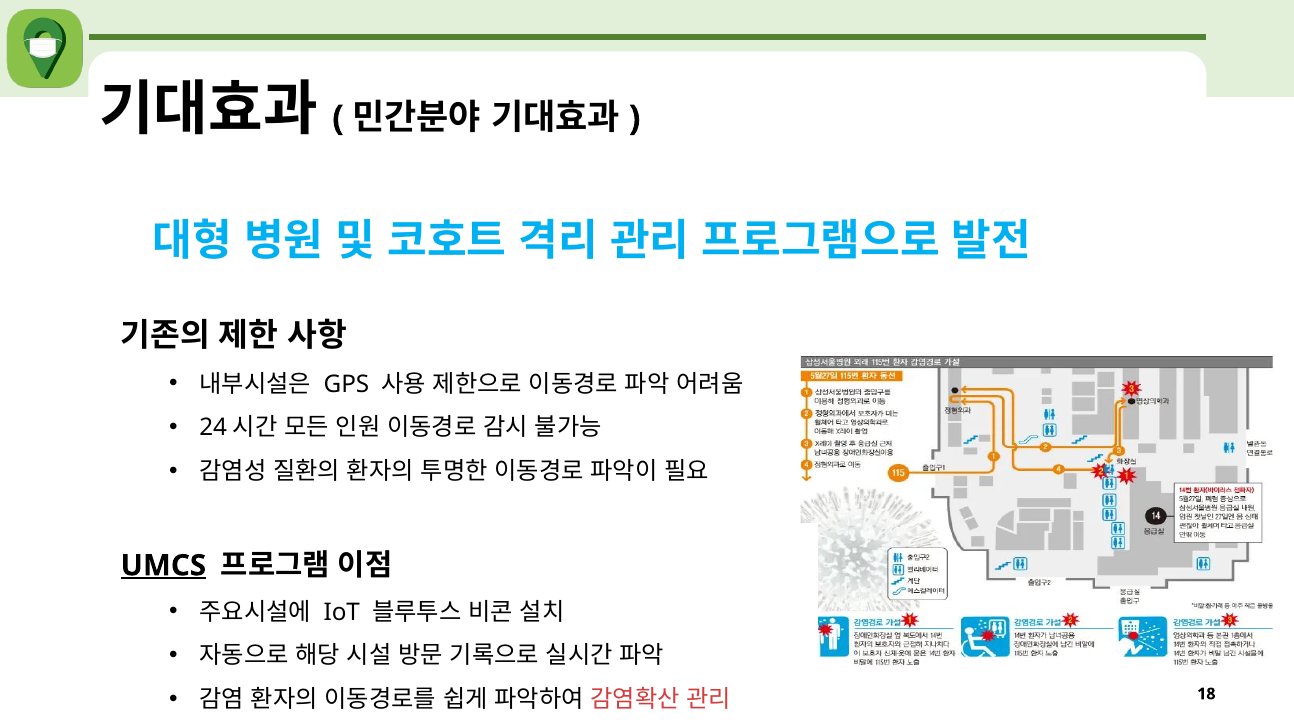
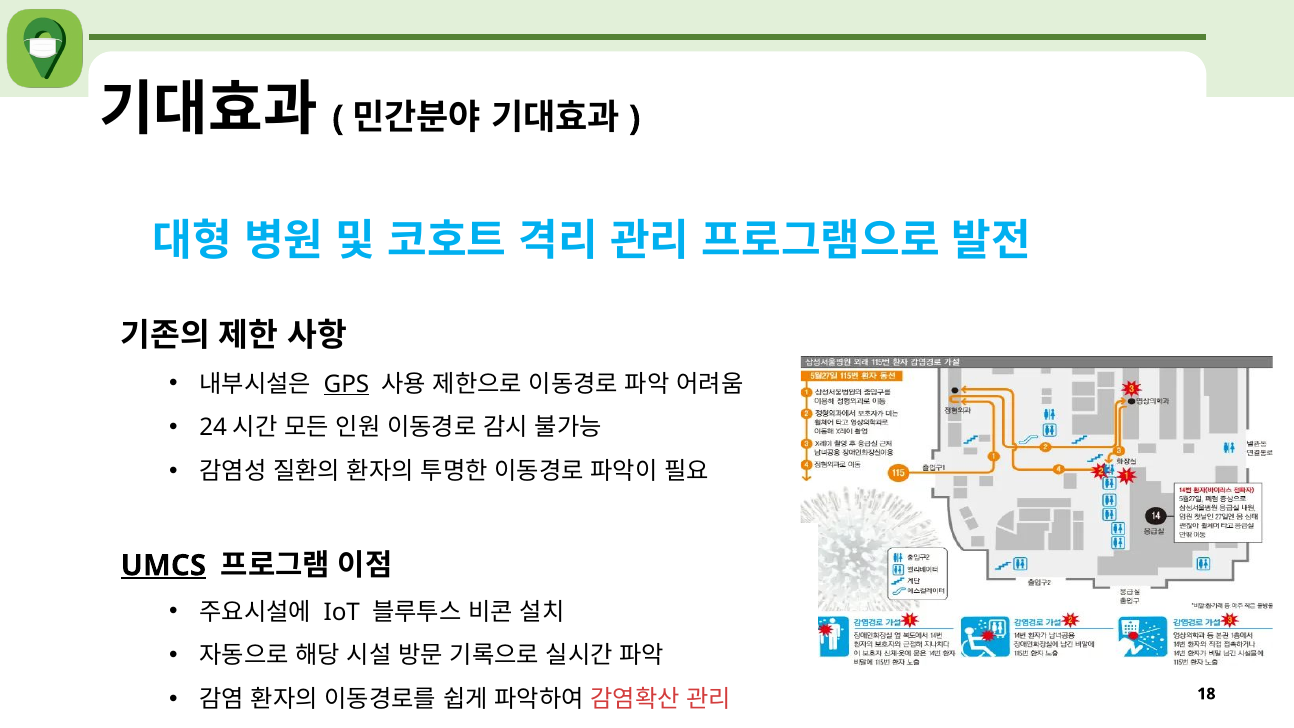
GPS underline: none -> present
